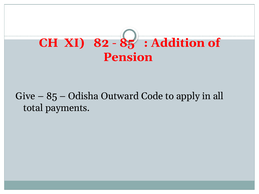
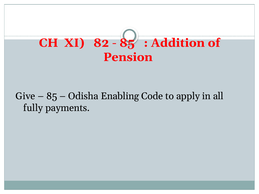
Outward: Outward -> Enabling
total: total -> fully
